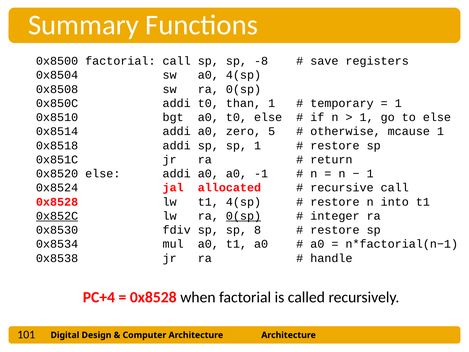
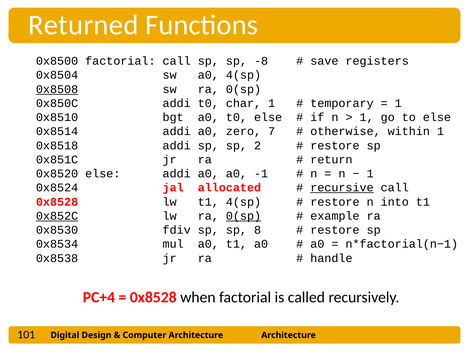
Summary: Summary -> Returned
0x8508 underline: none -> present
than: than -> char
5: 5 -> 7
mcause: mcause -> within
sp 1: 1 -> 2
recursive underline: none -> present
integer: integer -> example
